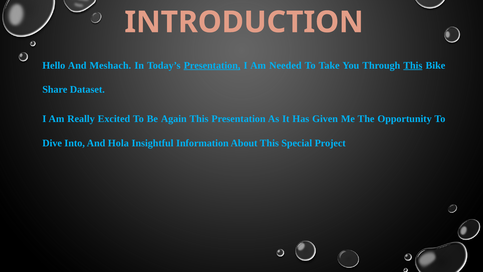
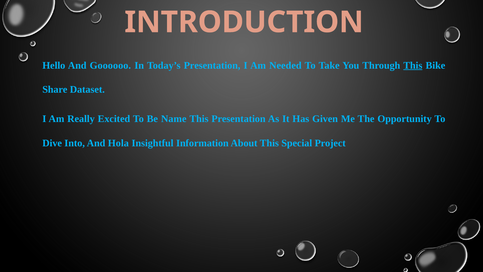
Meshach: Meshach -> Goooooo
Presentation at (212, 65) underline: present -> none
Again: Again -> Name
